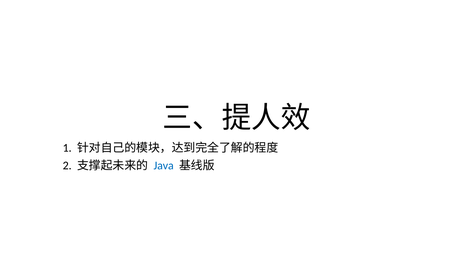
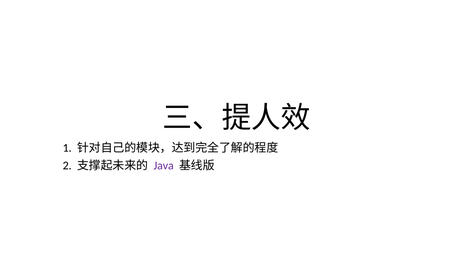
Java colour: blue -> purple
